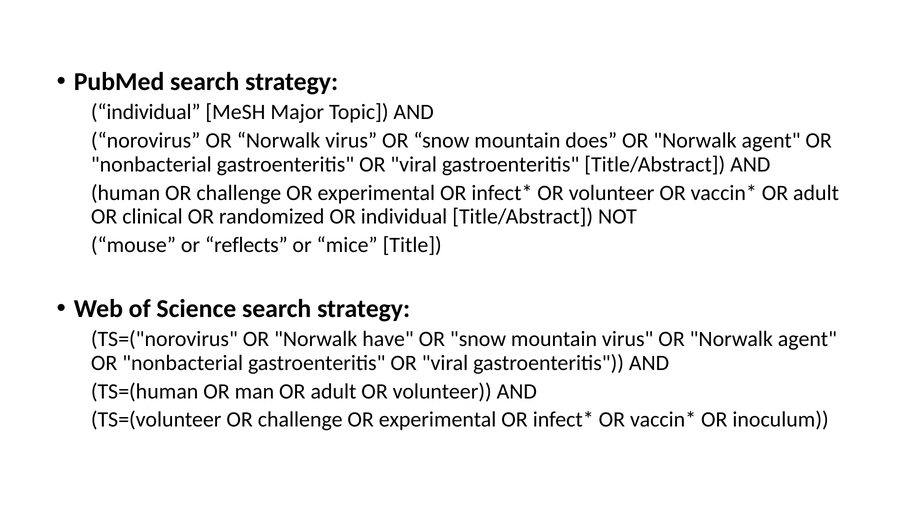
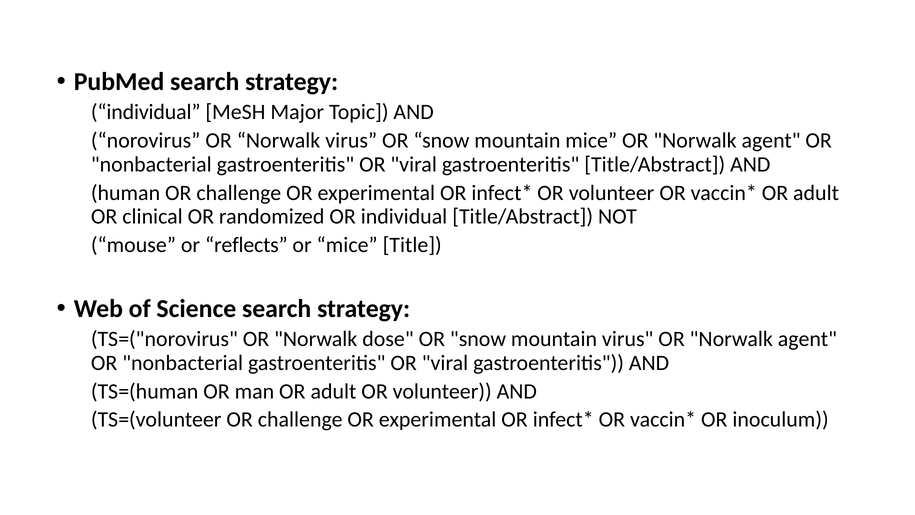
mountain does: does -> mice
have: have -> dose
